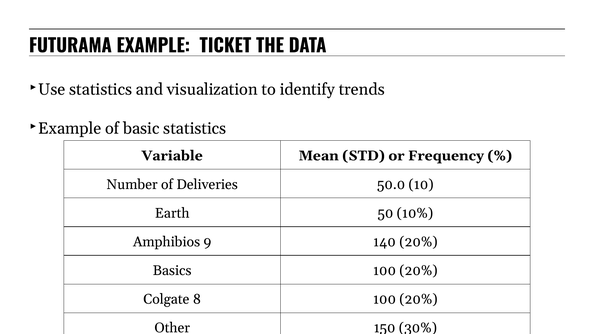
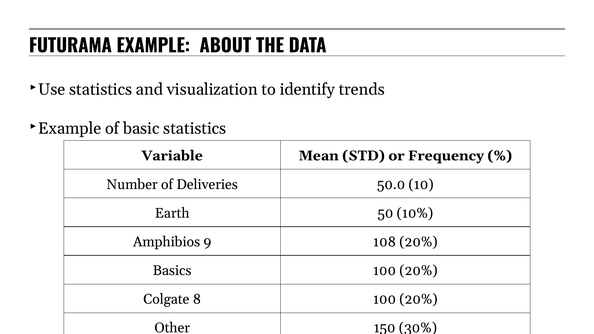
TICKET: TICKET -> ABOUT
140: 140 -> 108
